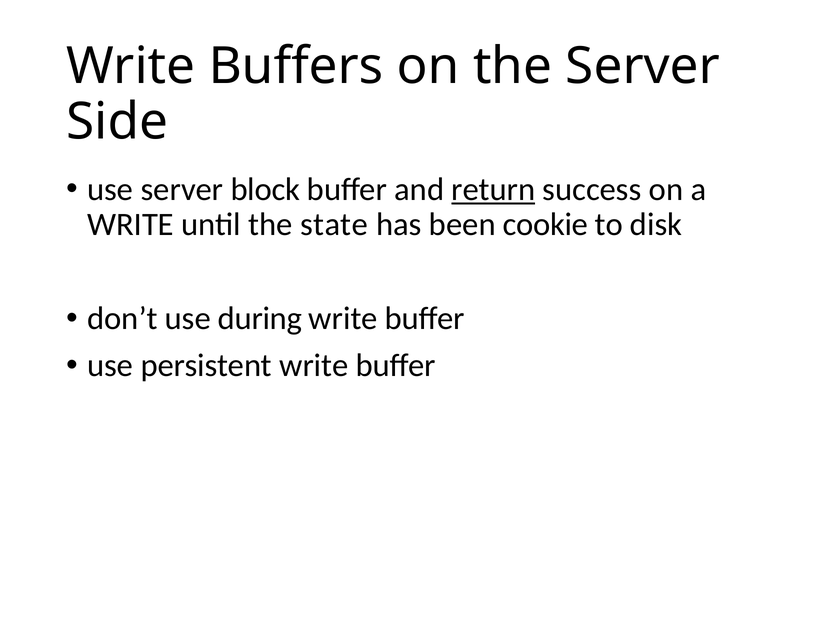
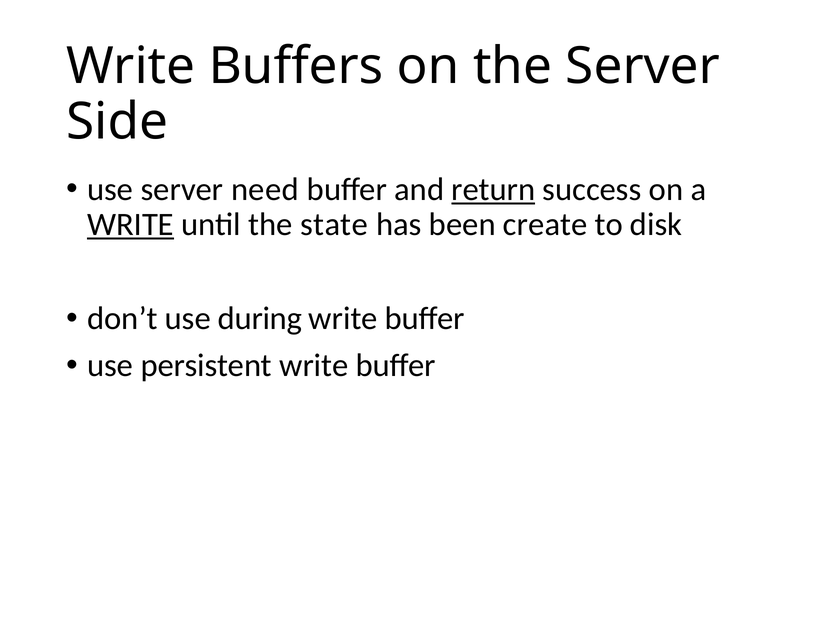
block: block -> need
WRITE at (131, 225) underline: none -> present
cookie: cookie -> create
